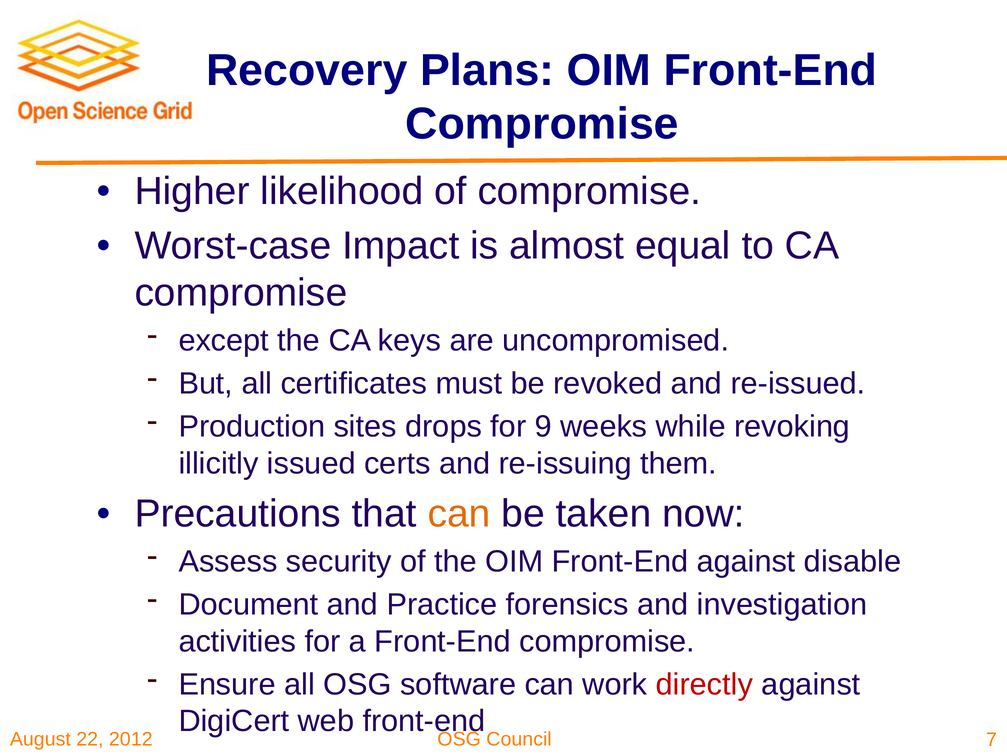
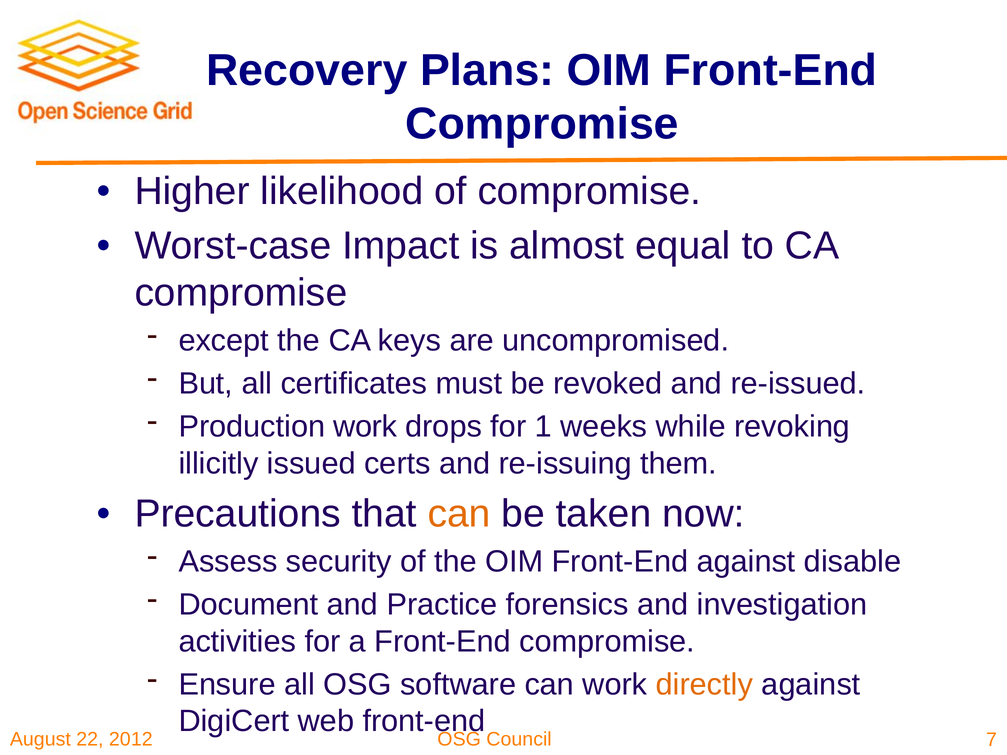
Production sites: sites -> work
9: 9 -> 1
directly colour: red -> orange
